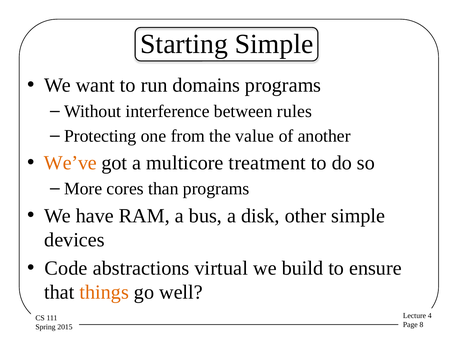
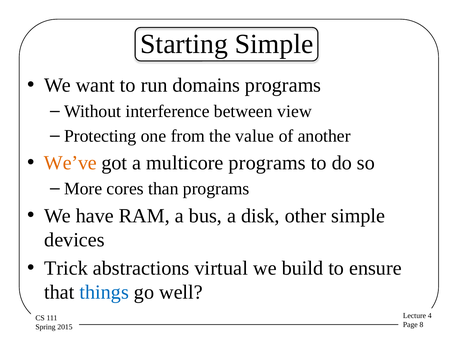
rules: rules -> view
multicore treatment: treatment -> programs
Code: Code -> Trick
things colour: orange -> blue
